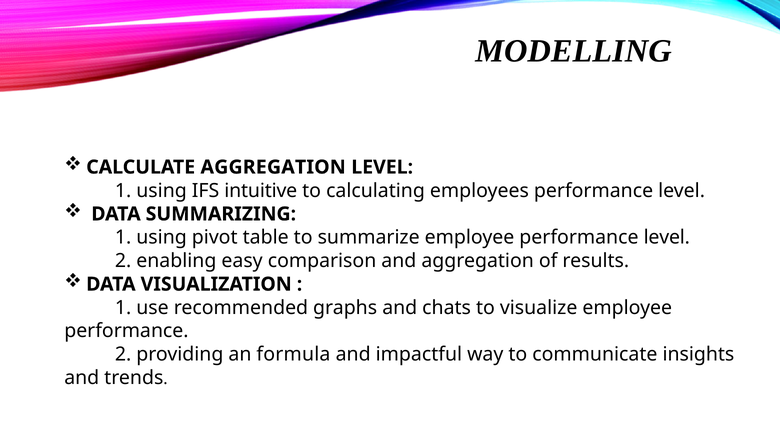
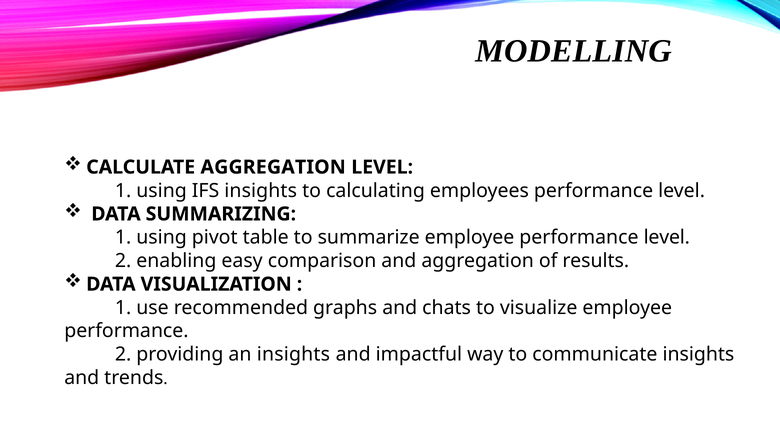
IFS intuitive: intuitive -> insights
an formula: formula -> insights
